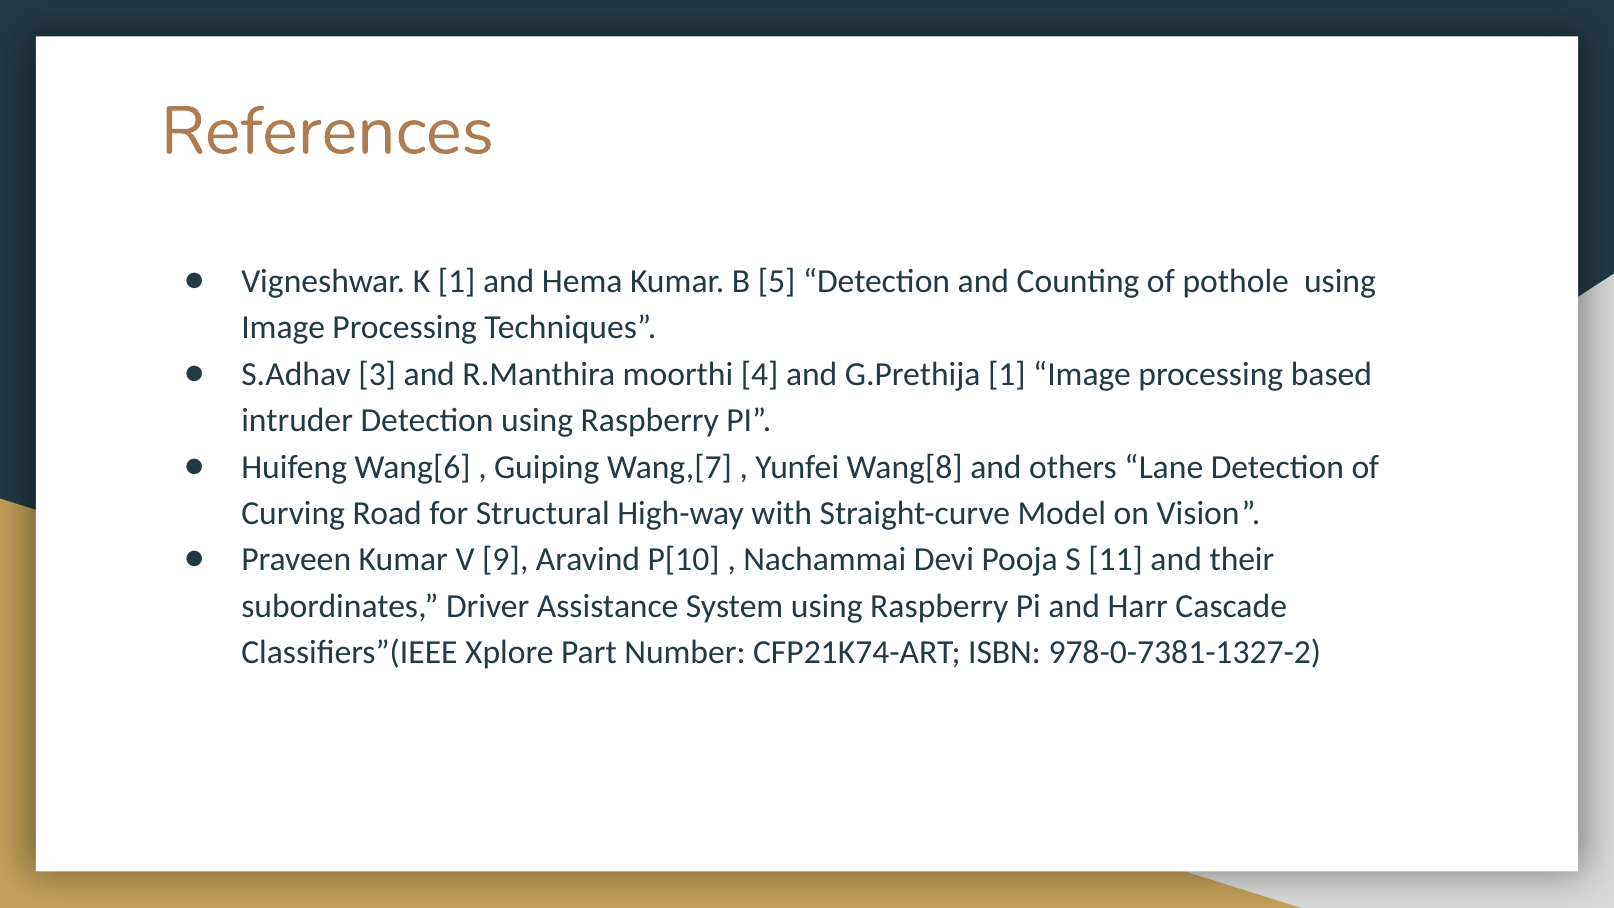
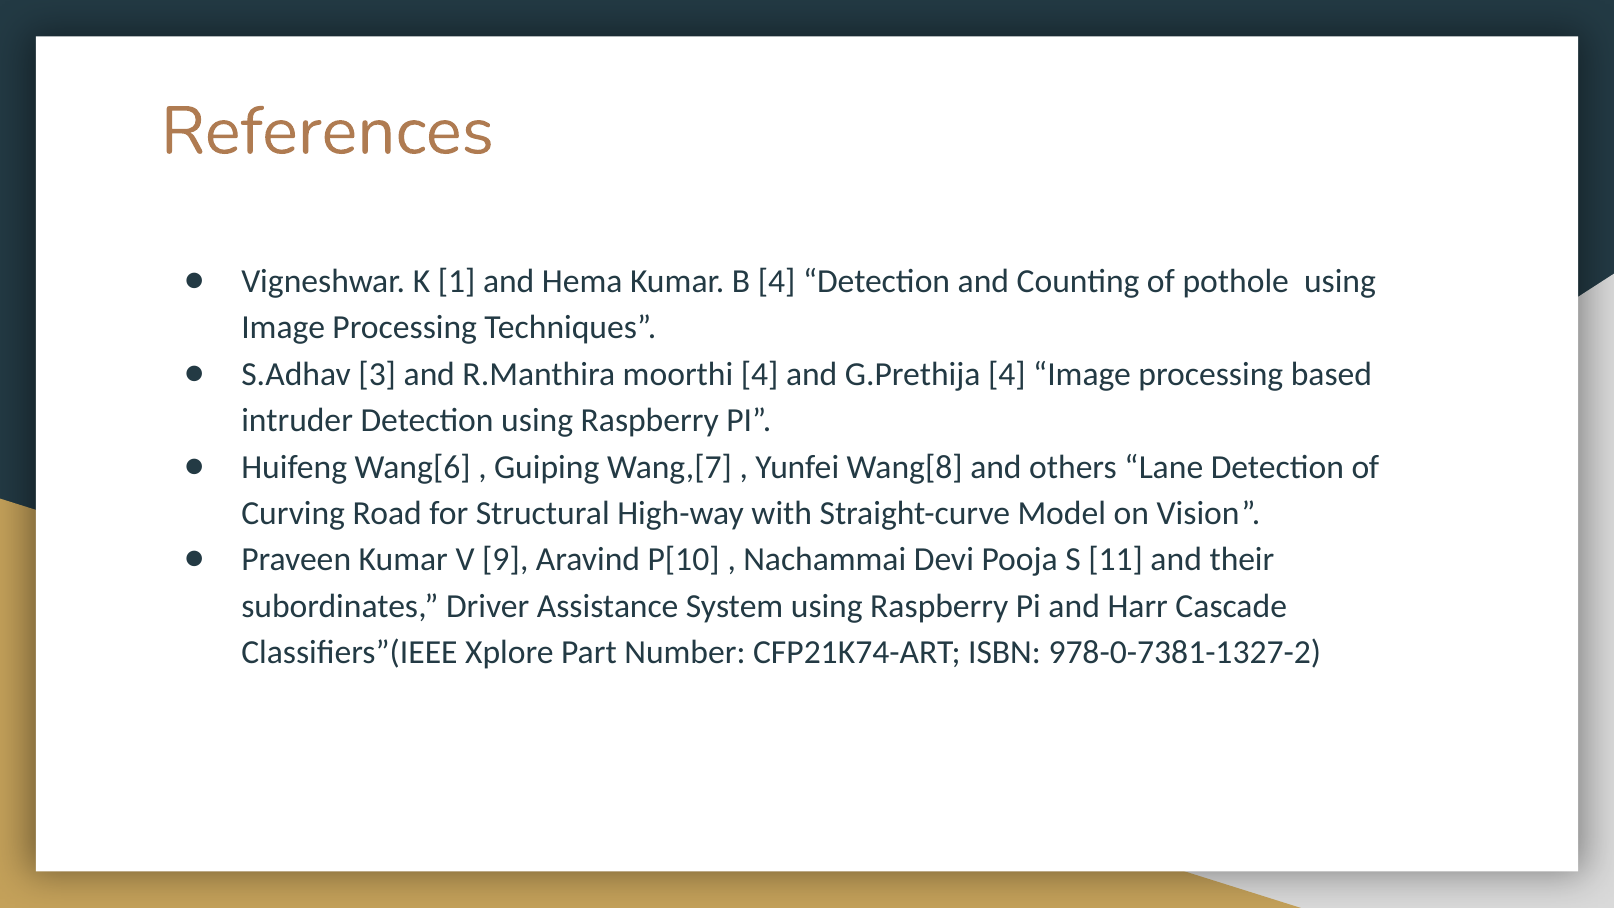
B 5: 5 -> 4
G.Prethija 1: 1 -> 4
